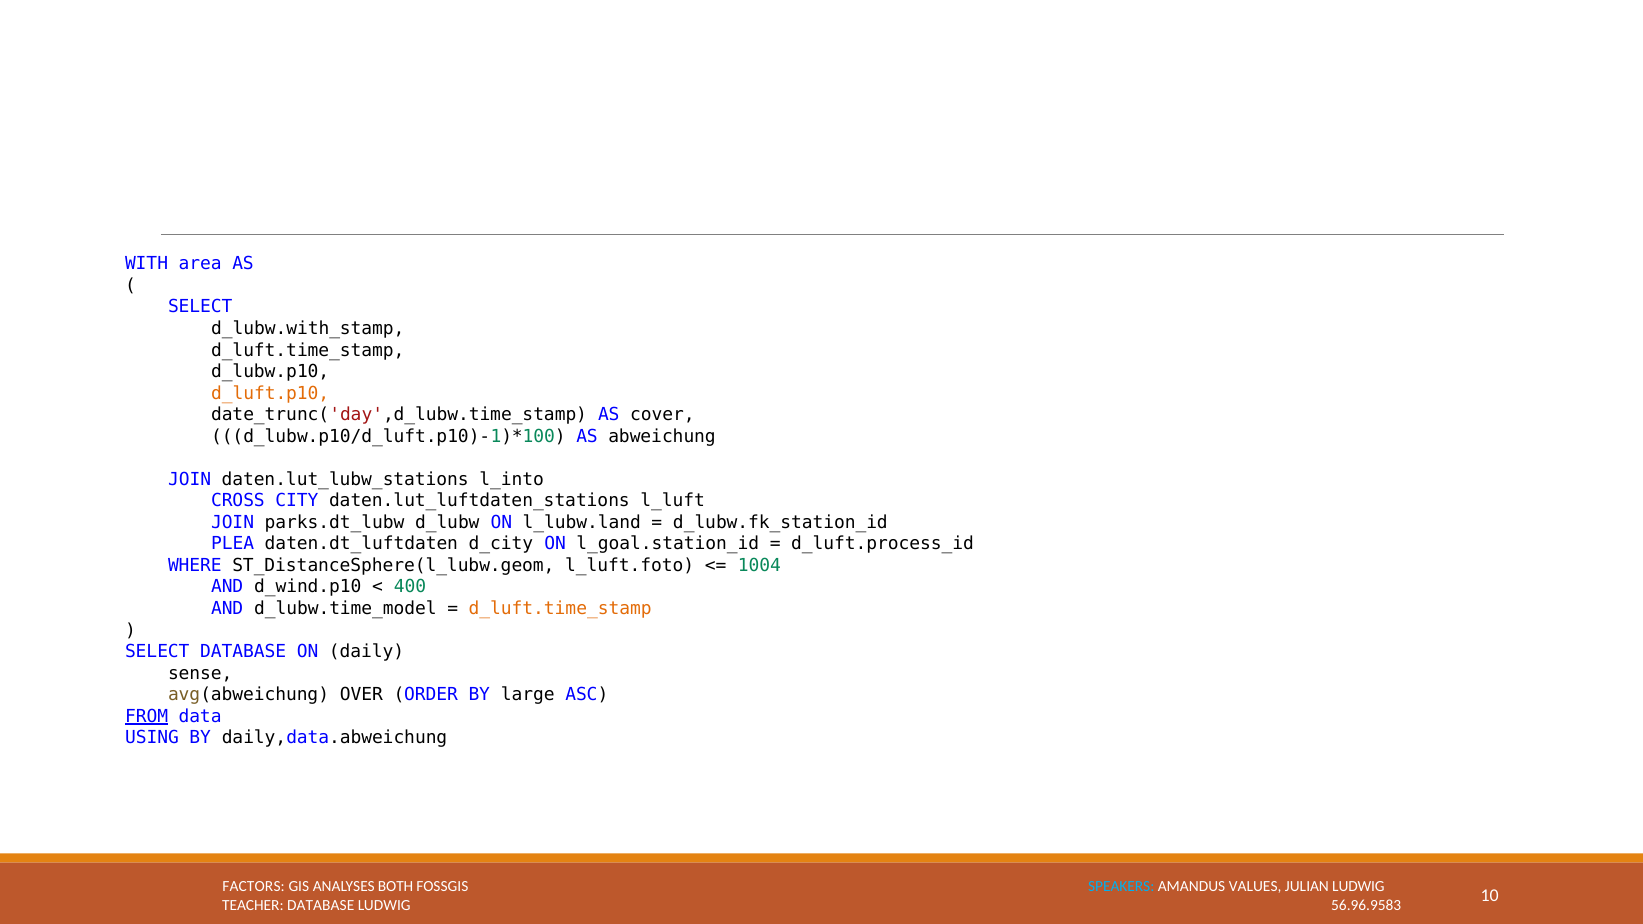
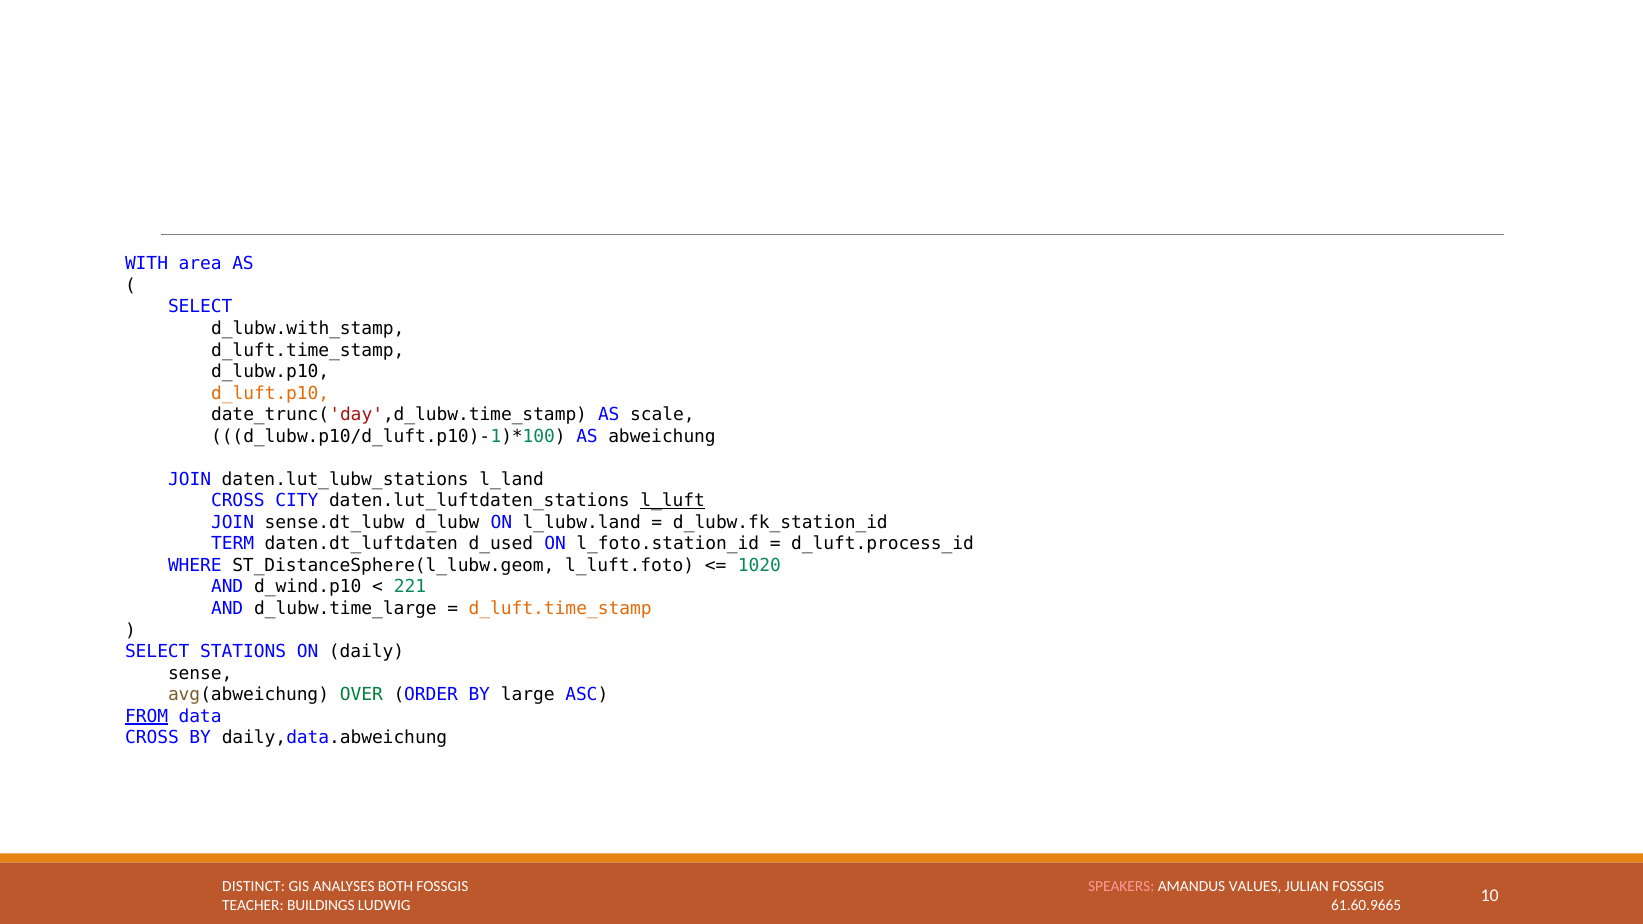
cover: cover -> scale
l_into: l_into -> l_land
l_luft underline: none -> present
parks.dt_lubw: parks.dt_lubw -> sense.dt_lubw
PLEA: PLEA -> TERM
d_city: d_city -> d_used
l_goal.station_id: l_goal.station_id -> l_foto.station_id
1004: 1004 -> 1020
400: 400 -> 221
d_lubw.time_model: d_lubw.time_model -> d_lubw.time_large
SELECT DATABASE: DATABASE -> STATIONS
OVER colour: black -> green
USING at (152, 738): USING -> CROSS
FACTORS: FACTORS -> DISTINCT
SPEAKERS colour: light blue -> pink
JULIAN LUDWIG: LUDWIG -> FOSSGIS
TEACHER DATABASE: DATABASE -> BUILDINGS
56.96.9583: 56.96.9583 -> 61.60.9665
